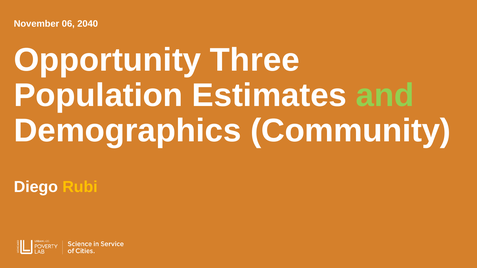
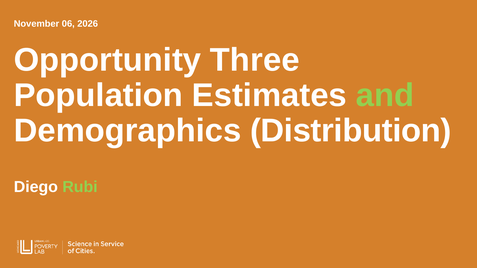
2040: 2040 -> 2026
Community: Community -> Distribution
Rubi colour: yellow -> light green
